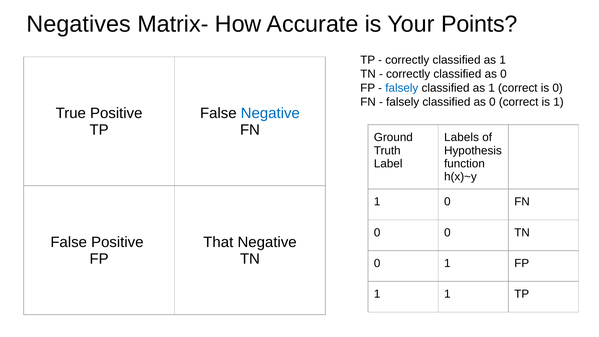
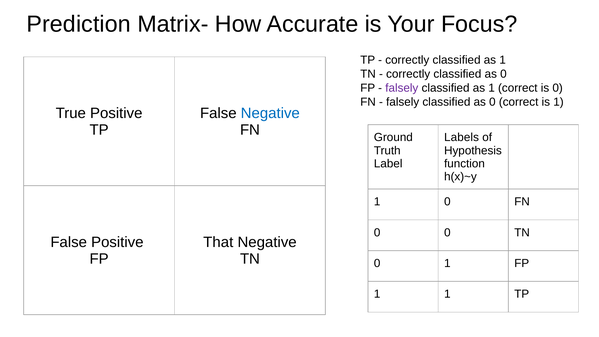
Negatives: Negatives -> Prediction
Points: Points -> Focus
falsely at (402, 88) colour: blue -> purple
